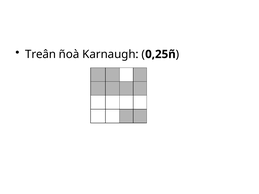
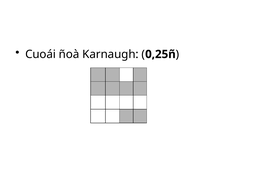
Treân: Treân -> Cuoái
